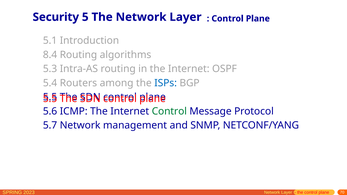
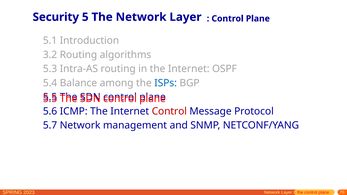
8.4: 8.4 -> 3.2
Routers: Routers -> Balance
Control at (169, 111) colour: green -> red
